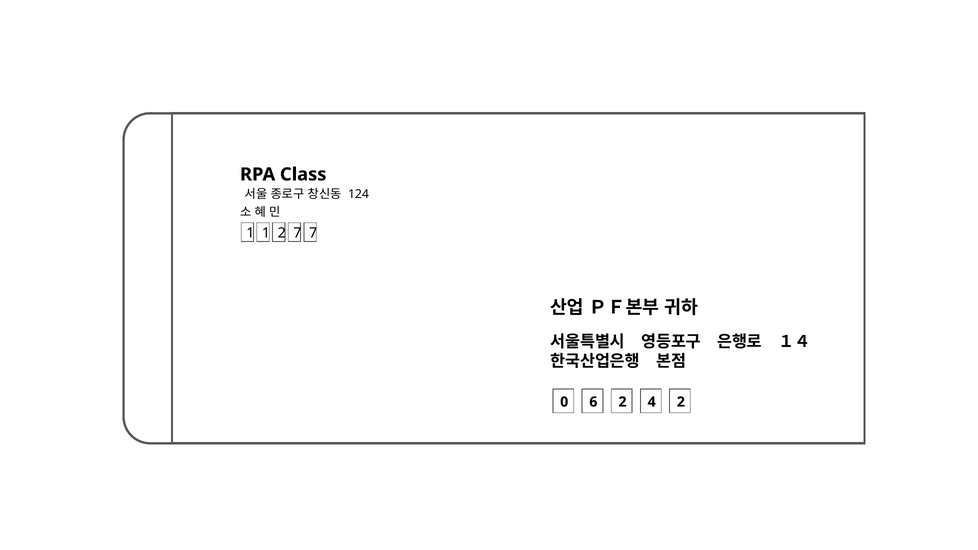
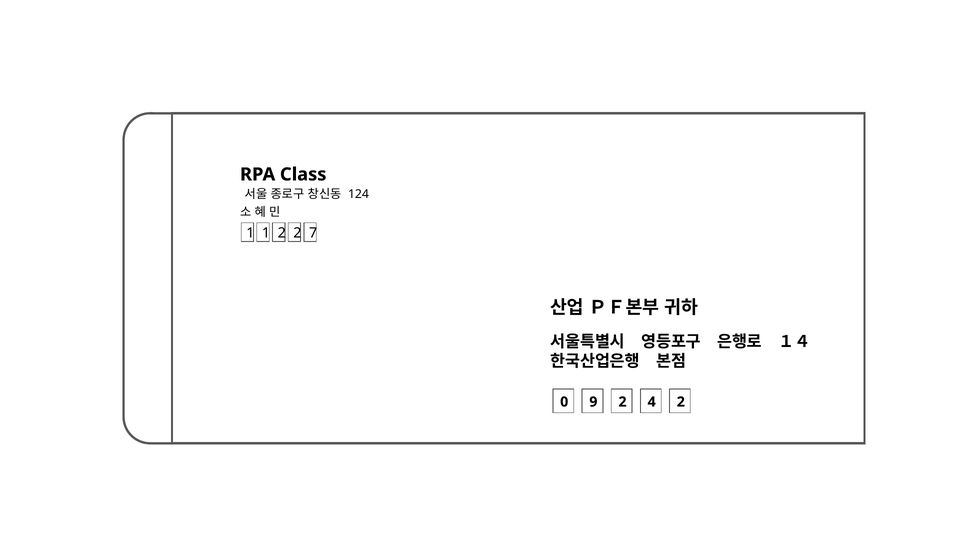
2 7: 7 -> 2
6: 6 -> 9
